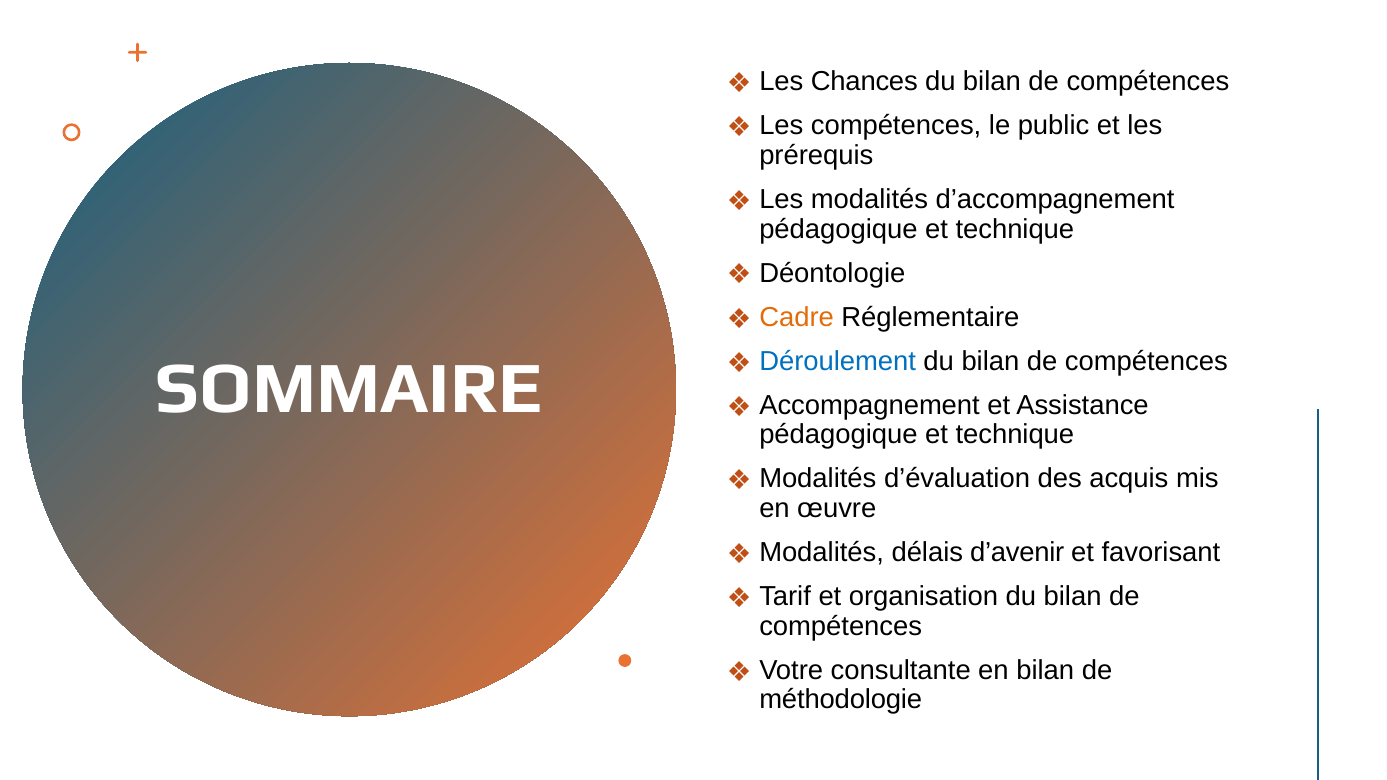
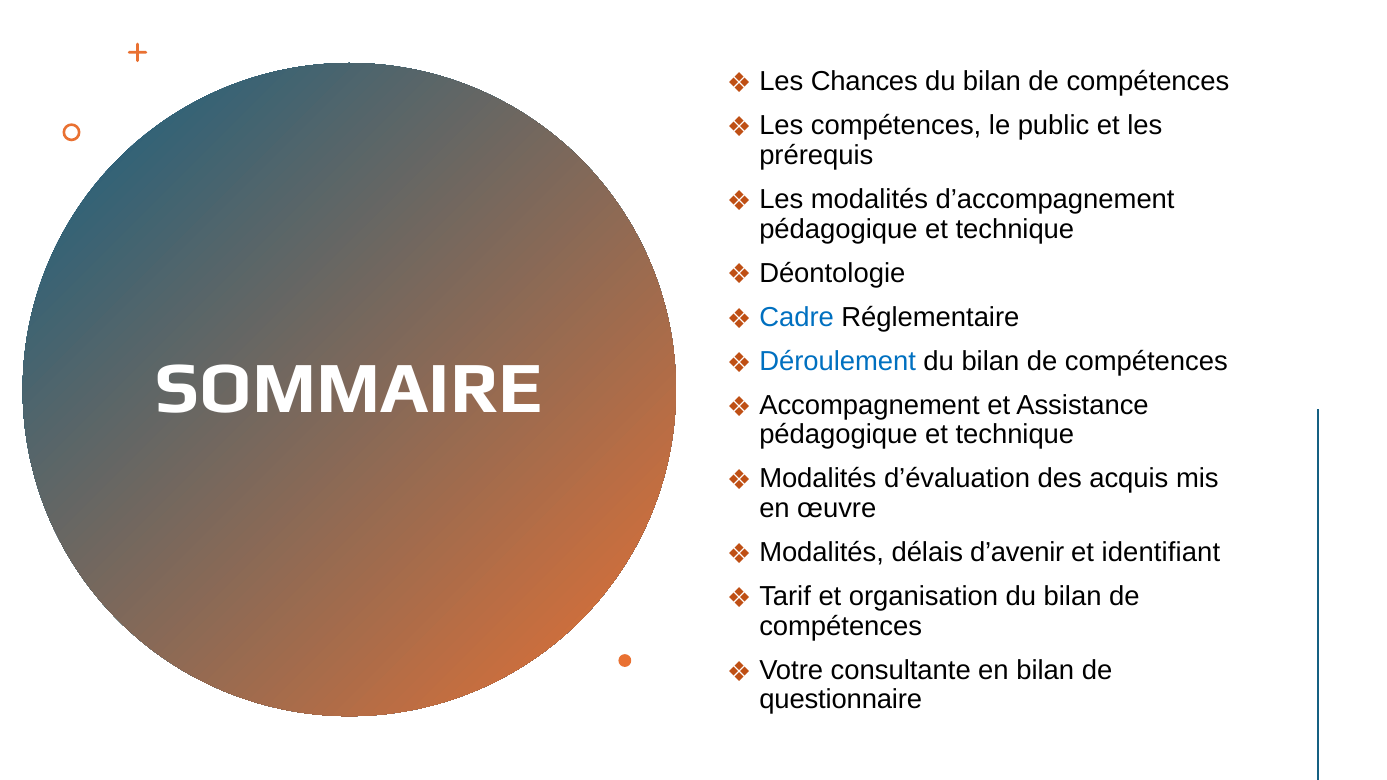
Cadre colour: orange -> blue
favorisant: favorisant -> identifiant
méthodologie: méthodologie -> questionnaire
